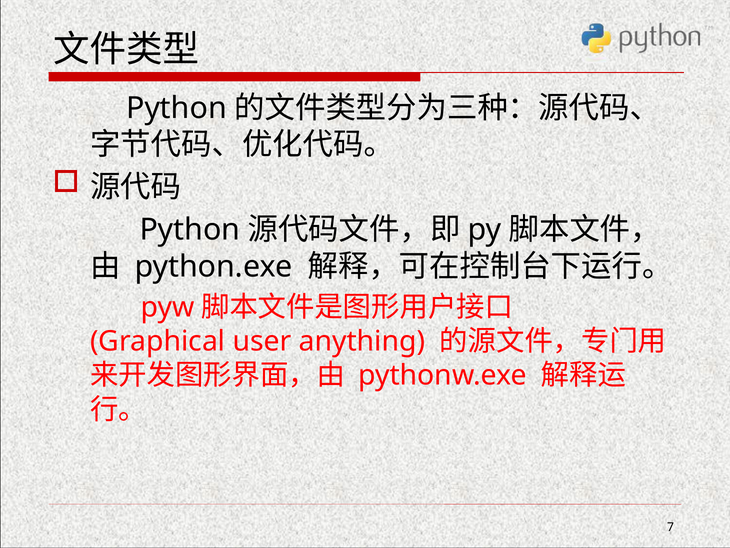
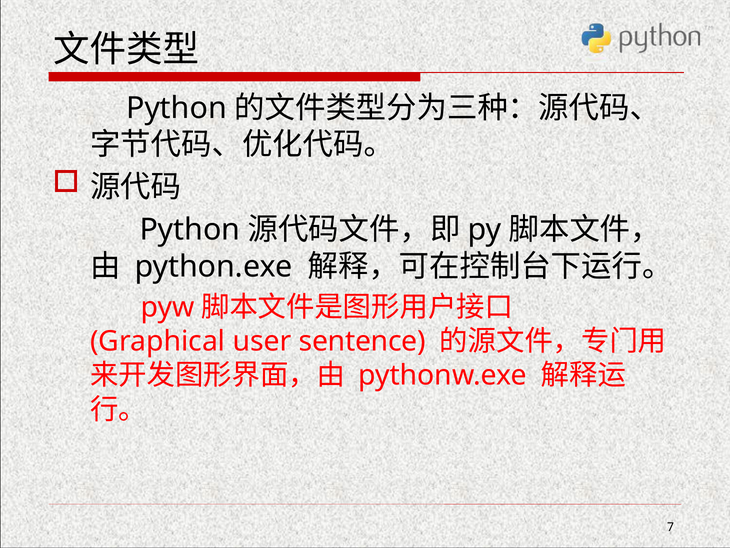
anything: anything -> sentence
